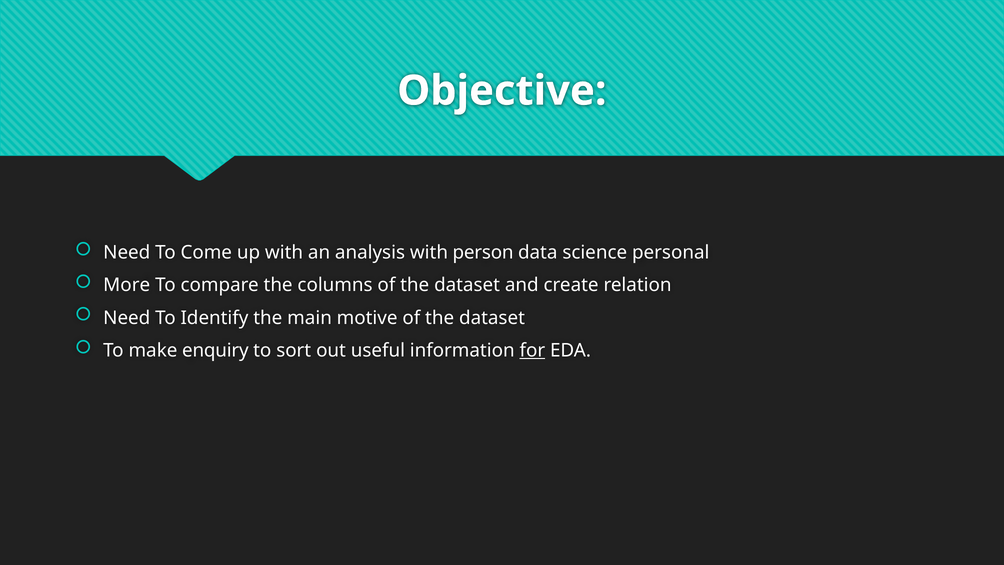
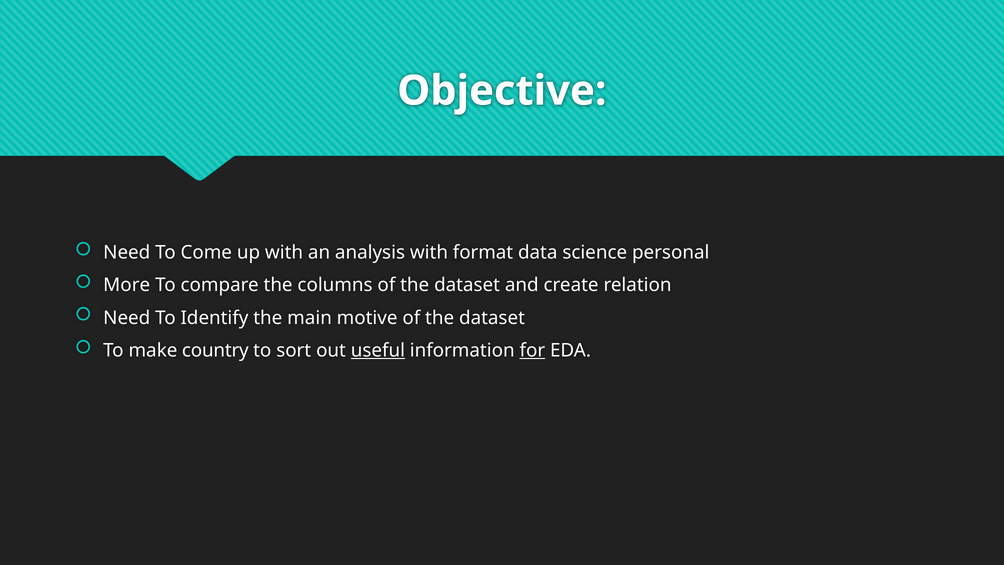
person: person -> format
enquiry: enquiry -> country
useful underline: none -> present
